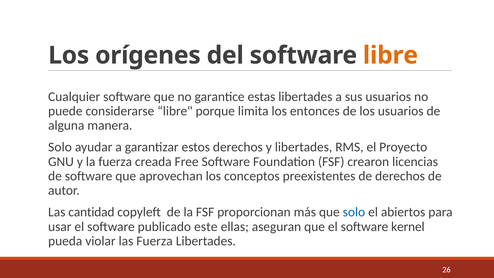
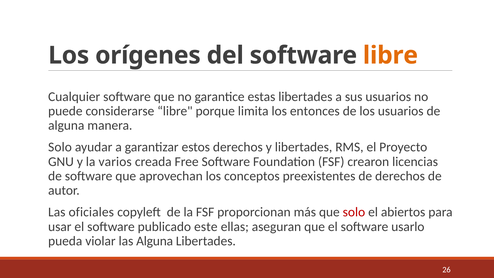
la fuerza: fuerza -> varios
cantidad: cantidad -> oficiales
solo at (354, 212) colour: blue -> red
kernel: kernel -> usarlo
las Fuerza: Fuerza -> Alguna
